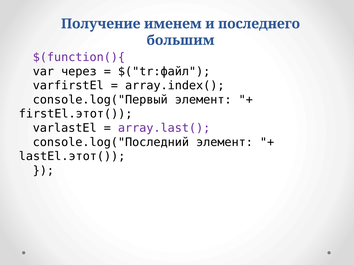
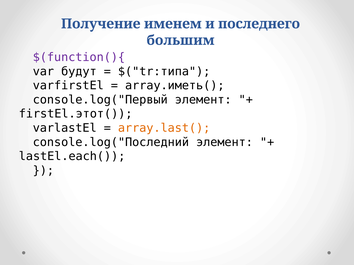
через: через -> будут
$("tr:файл: $("tr:файл -> $("tr:типа
array.index(: array.index( -> array.иметь(
array.last( colour: purple -> orange
lastEl.этот(: lastEl.этот( -> lastEl.each(
